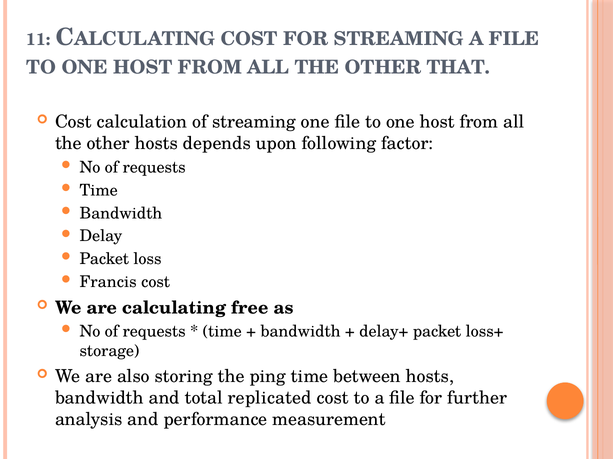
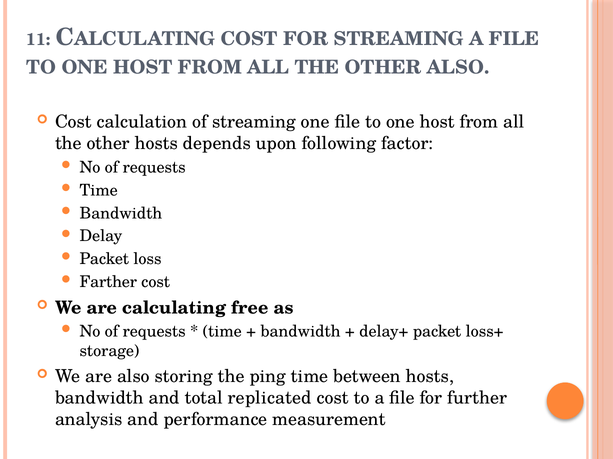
OTHER THAT: THAT -> ALSO
Francis: Francis -> Farther
